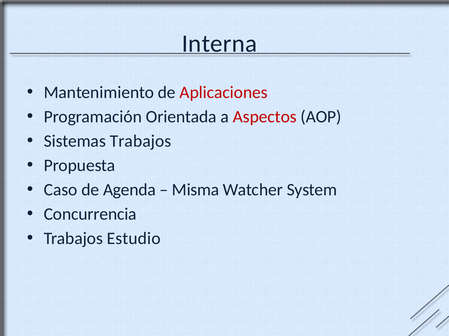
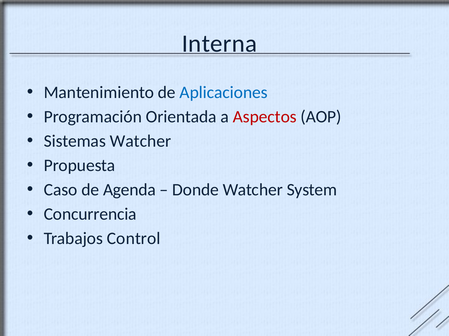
Aplicaciones colour: red -> blue
Sistemas Trabajos: Trabajos -> Watcher
Misma: Misma -> Donde
Estudio: Estudio -> Control
